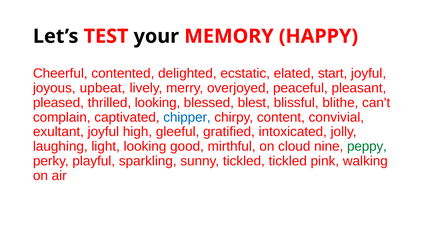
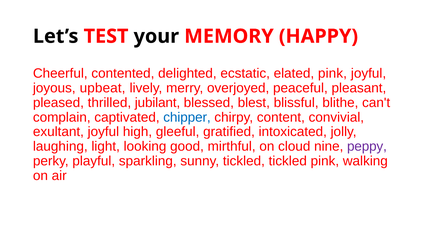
elated start: start -> pink
thrilled looking: looking -> jubilant
peppy colour: green -> purple
